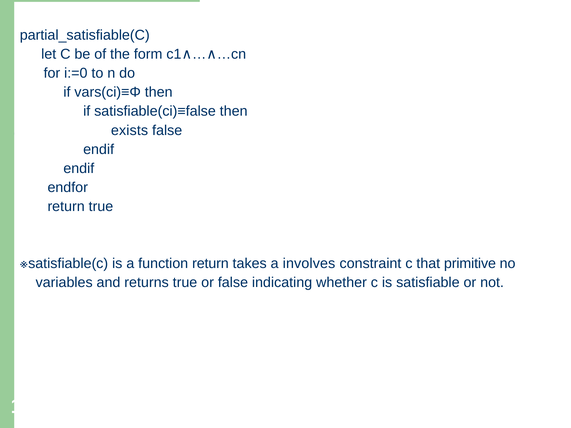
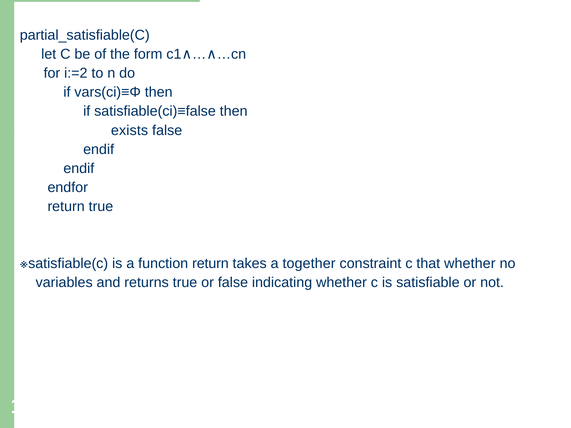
i:=0: i:=0 -> i:=2
involves: involves -> together
that primitive: primitive -> whether
